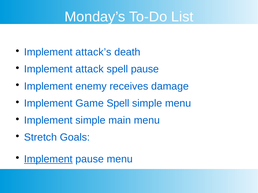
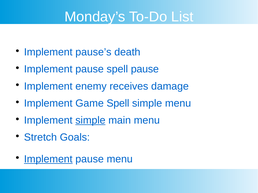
attack’s: attack’s -> pause’s
attack at (90, 69): attack -> pause
simple at (90, 121) underline: none -> present
